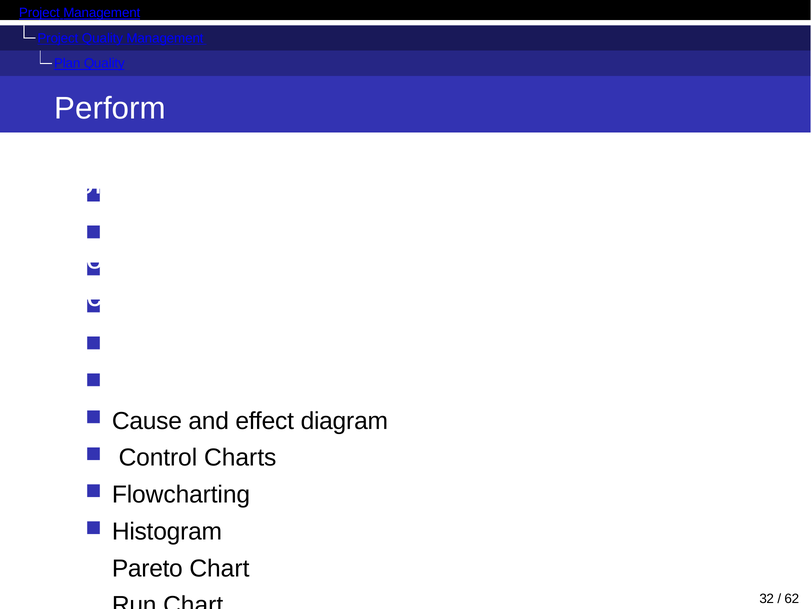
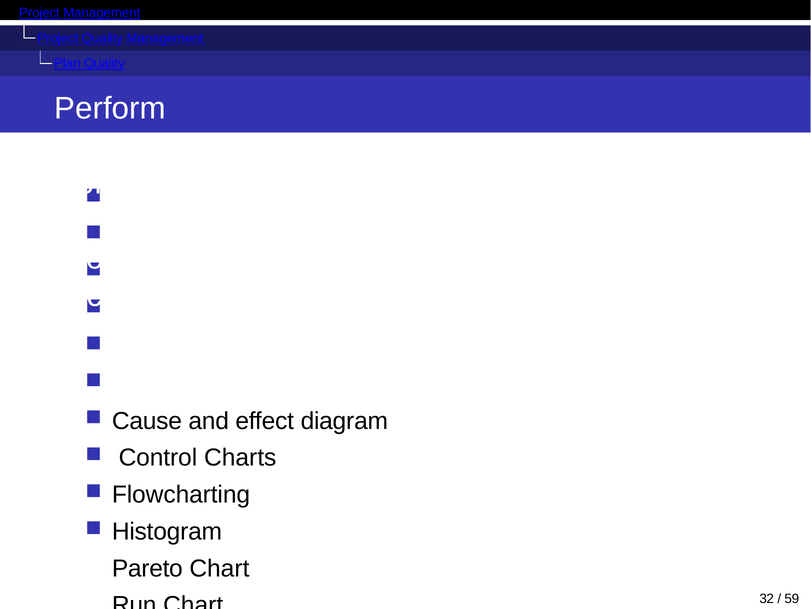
62: 62 -> 59
